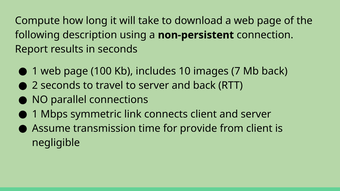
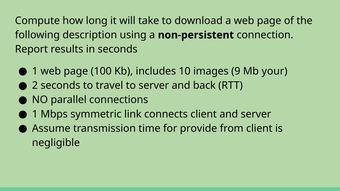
7: 7 -> 9
Mb back: back -> your
